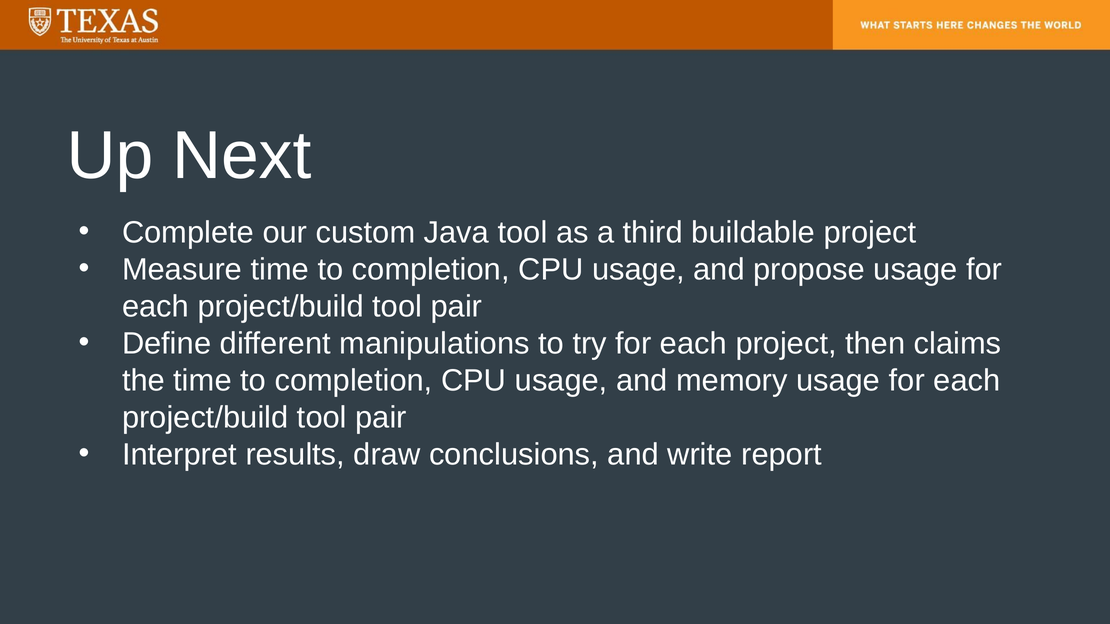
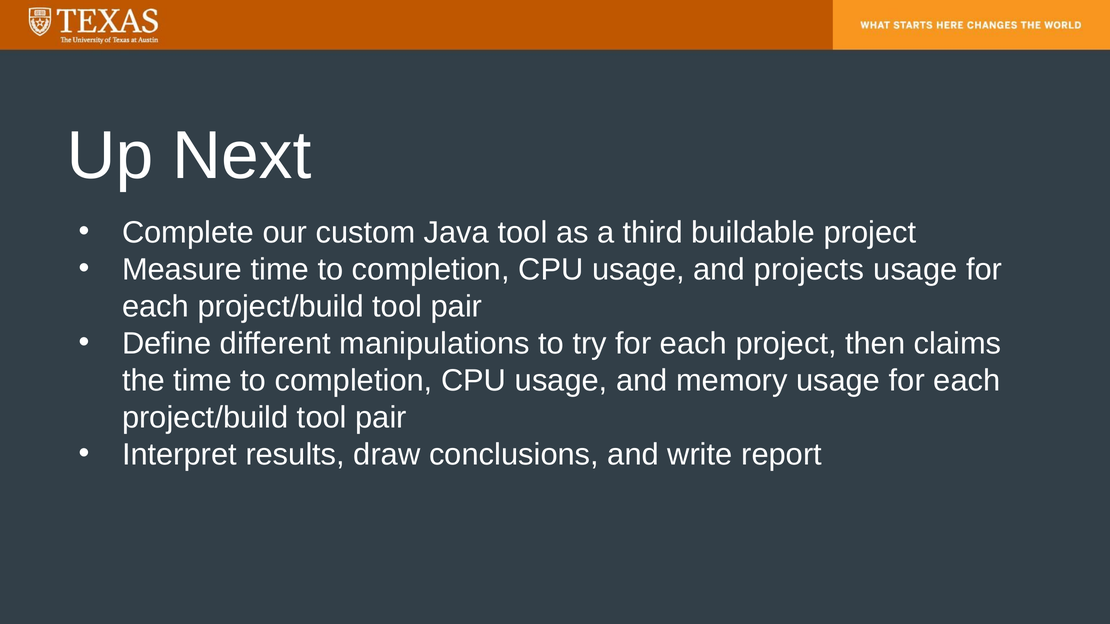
propose: propose -> projects
